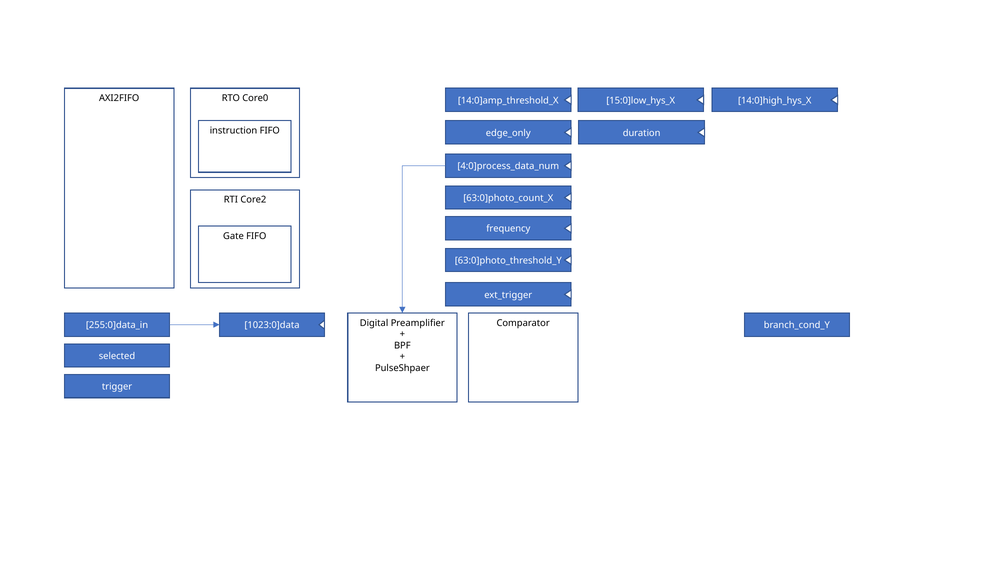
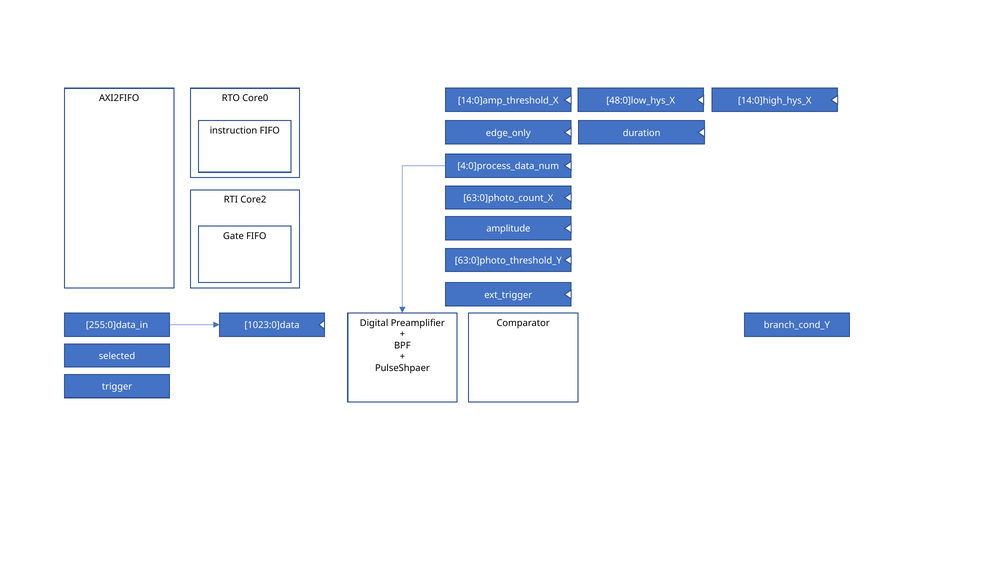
15:0]low_hys_X: 15:0]low_hys_X -> 48:0]low_hys_X
frequency: frequency -> amplitude
